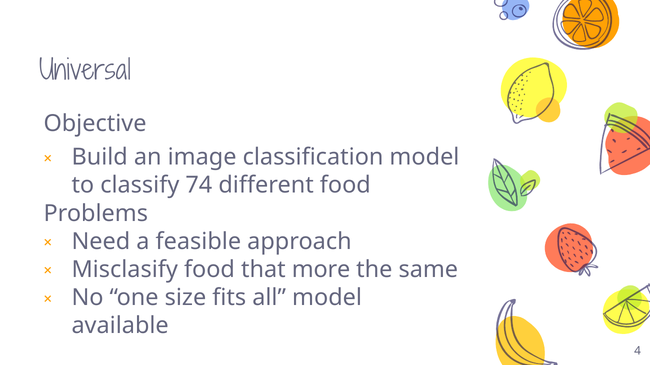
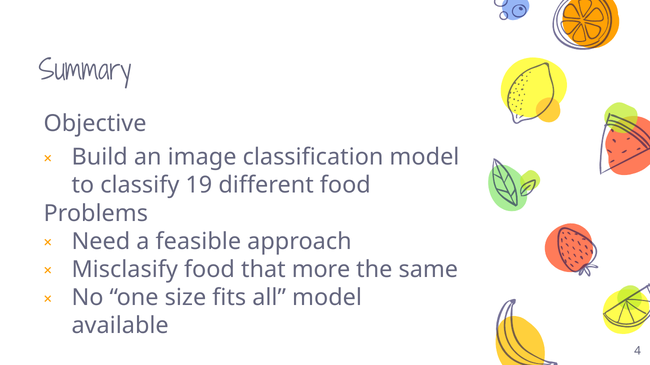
Universal: Universal -> Summary
74: 74 -> 19
